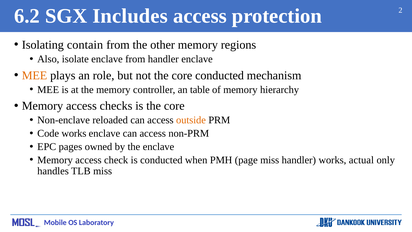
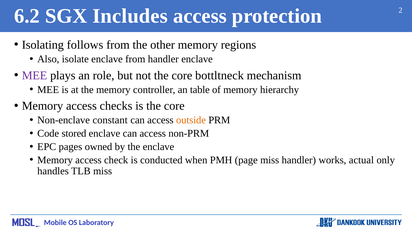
contain: contain -> follows
MEE at (35, 75) colour: orange -> purple
core conducted: conducted -> bottltneck
reloaded: reloaded -> constant
Code works: works -> stored
